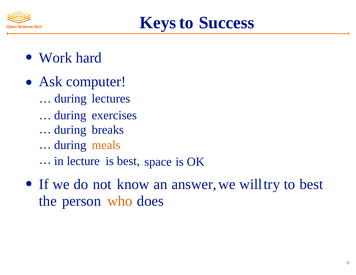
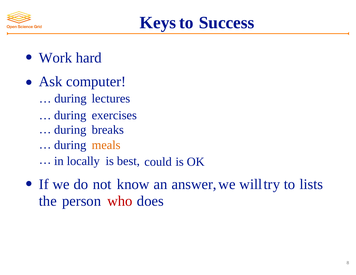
lecture: lecture -> locally
space: space -> could
to best: best -> lists
who colour: orange -> red
